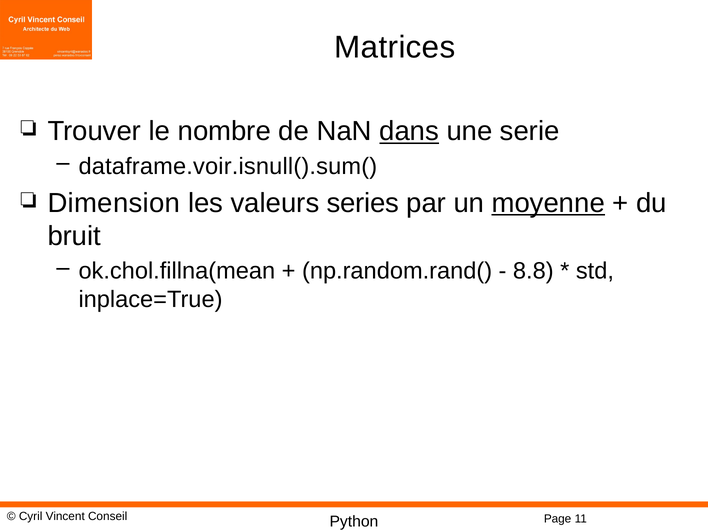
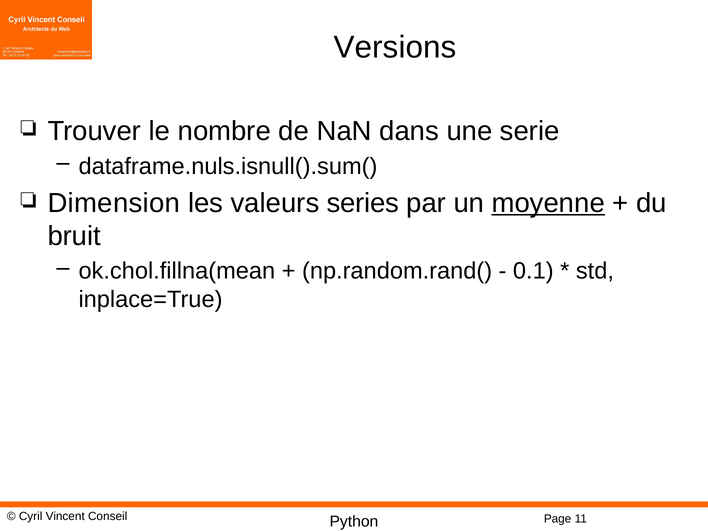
Matrices: Matrices -> Versions
dans underline: present -> none
dataframe.voir.isnull().sum(: dataframe.voir.isnull().sum( -> dataframe.nuls.isnull().sum(
8.8: 8.8 -> 0.1
